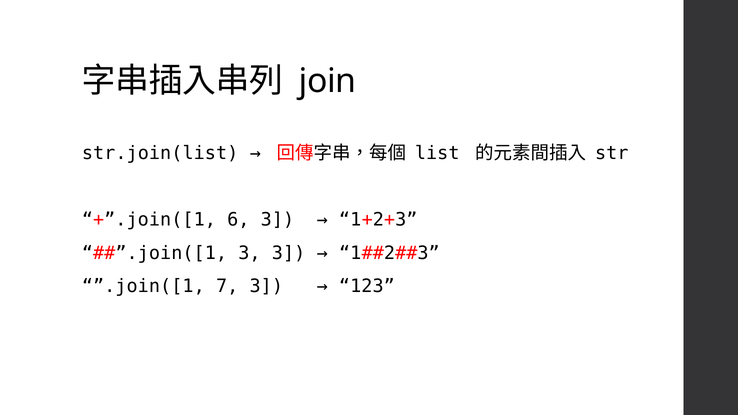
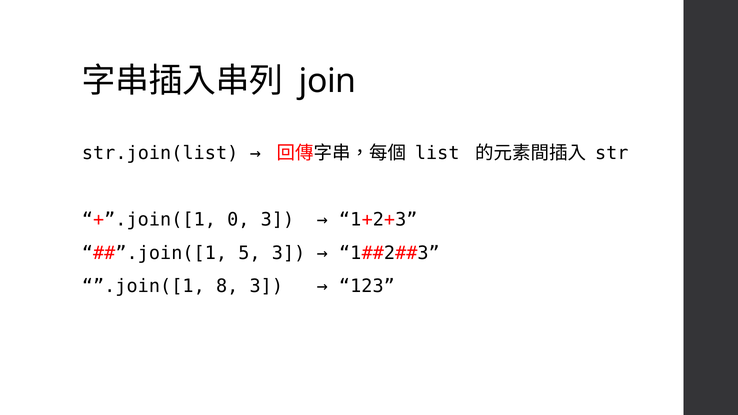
6: 6 -> 0
3 at (249, 253): 3 -> 5
7: 7 -> 8
